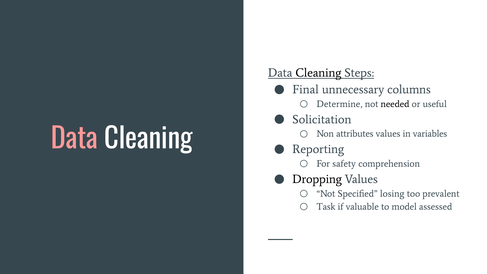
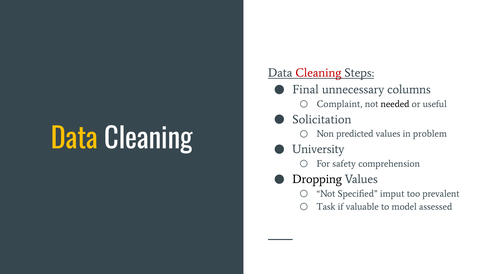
Cleaning at (318, 73) colour: black -> red
Determine: Determine -> Complaint
attributes: attributes -> predicted
variables: variables -> problem
Data at (74, 139) colour: pink -> yellow
Reporting: Reporting -> University
losing: losing -> imput
